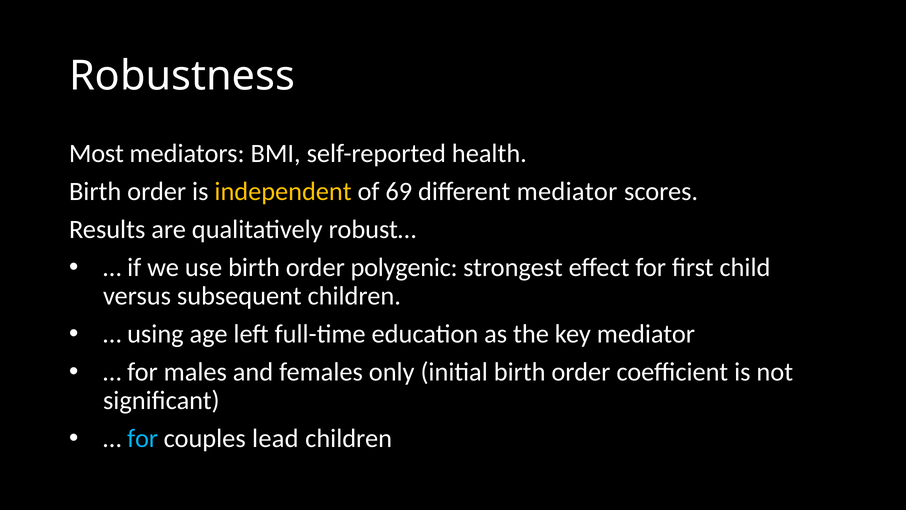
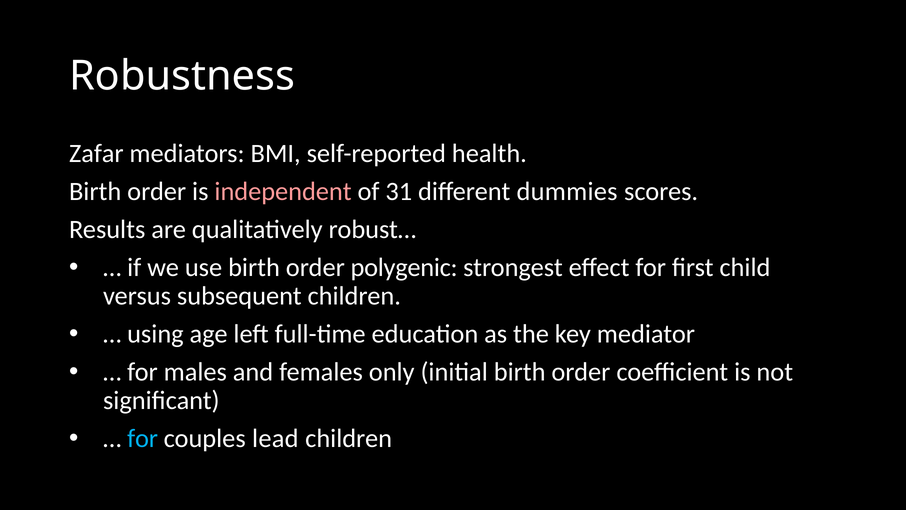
Most: Most -> Zafar
independent colour: yellow -> pink
69: 69 -> 31
different mediator: mediator -> dummies
